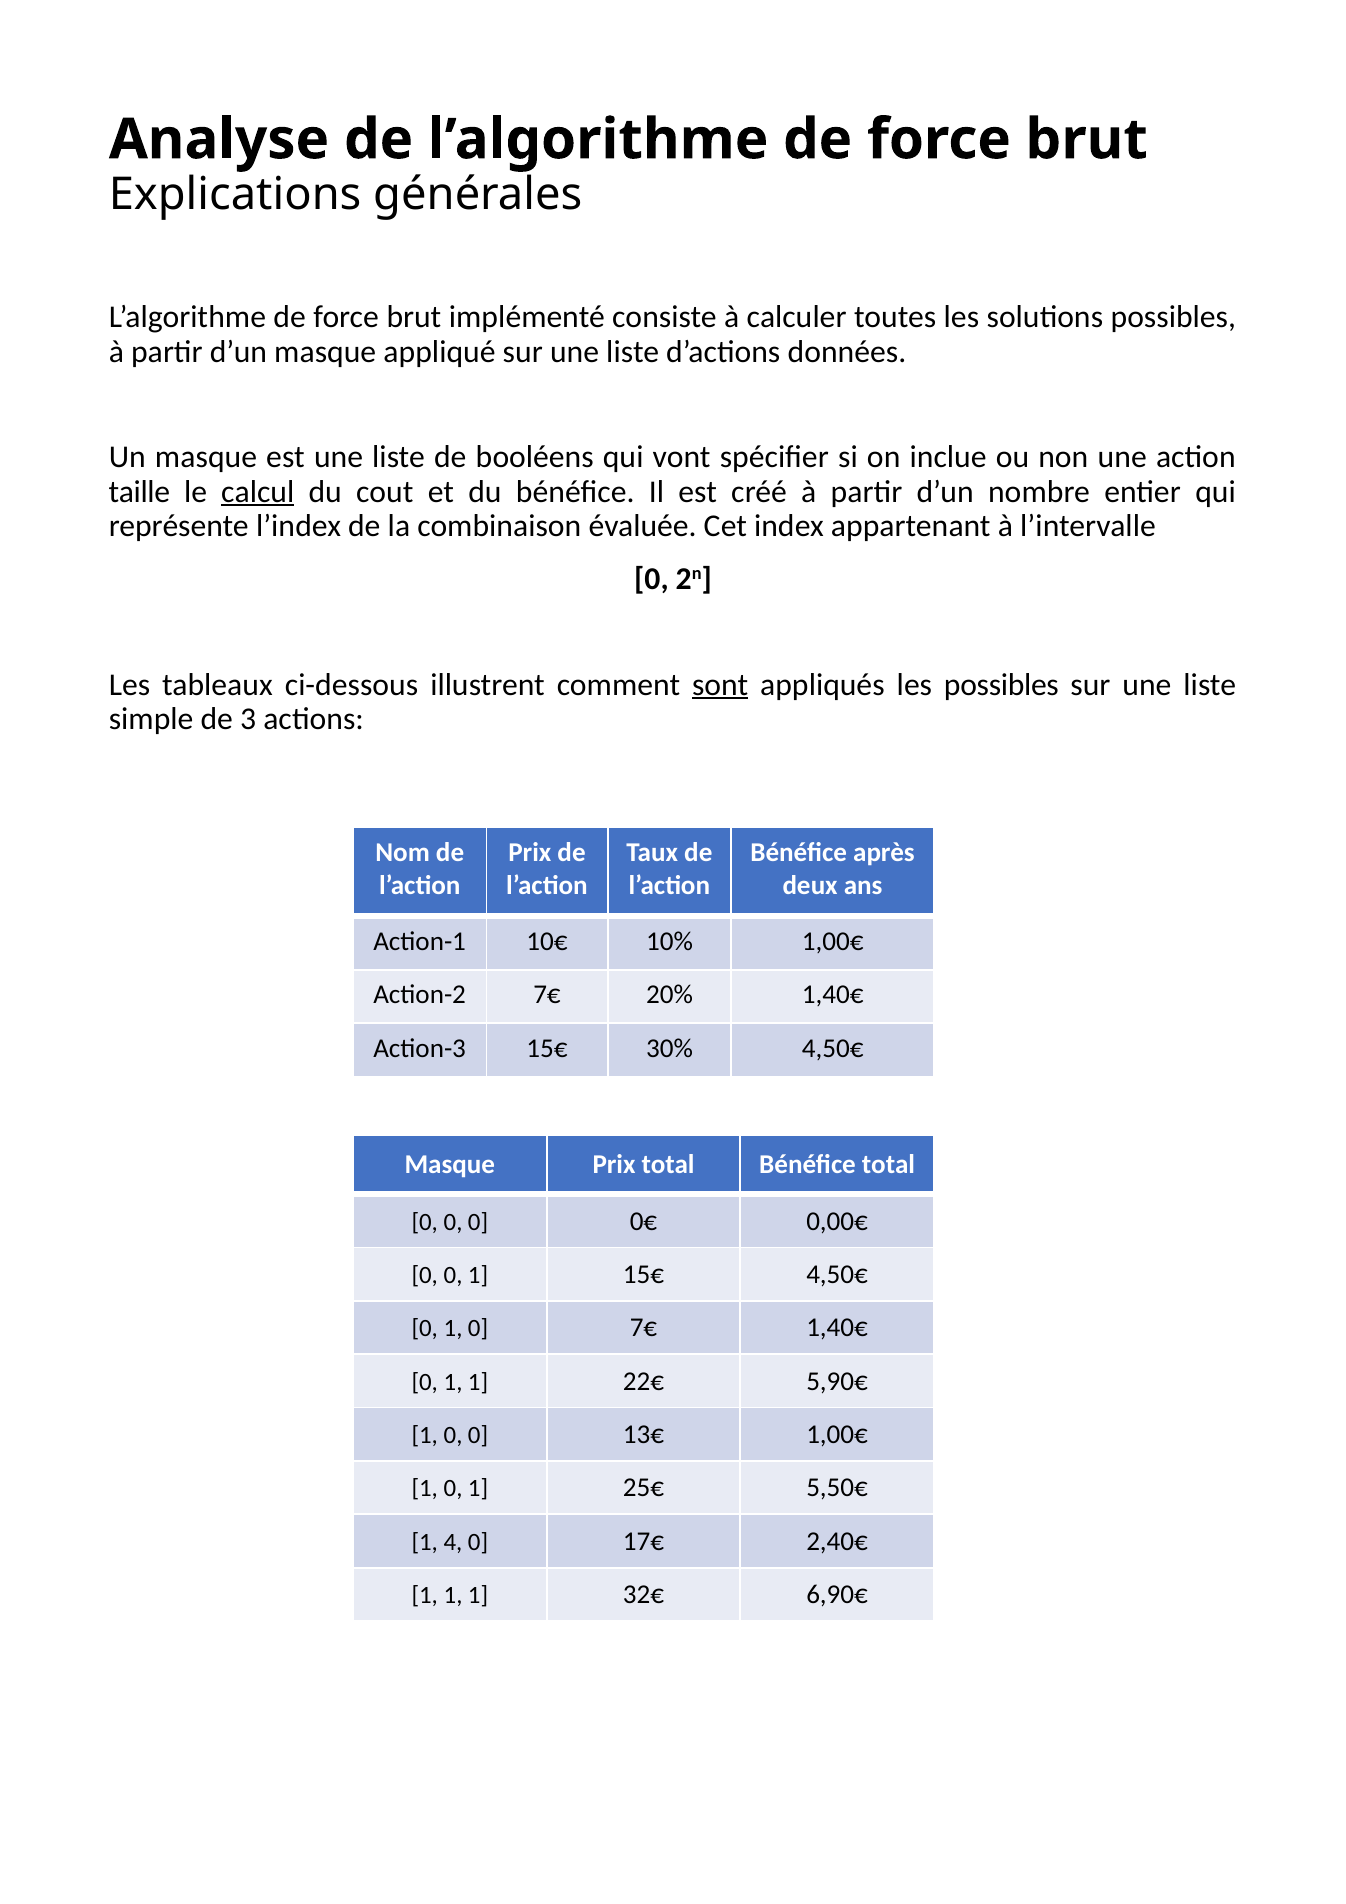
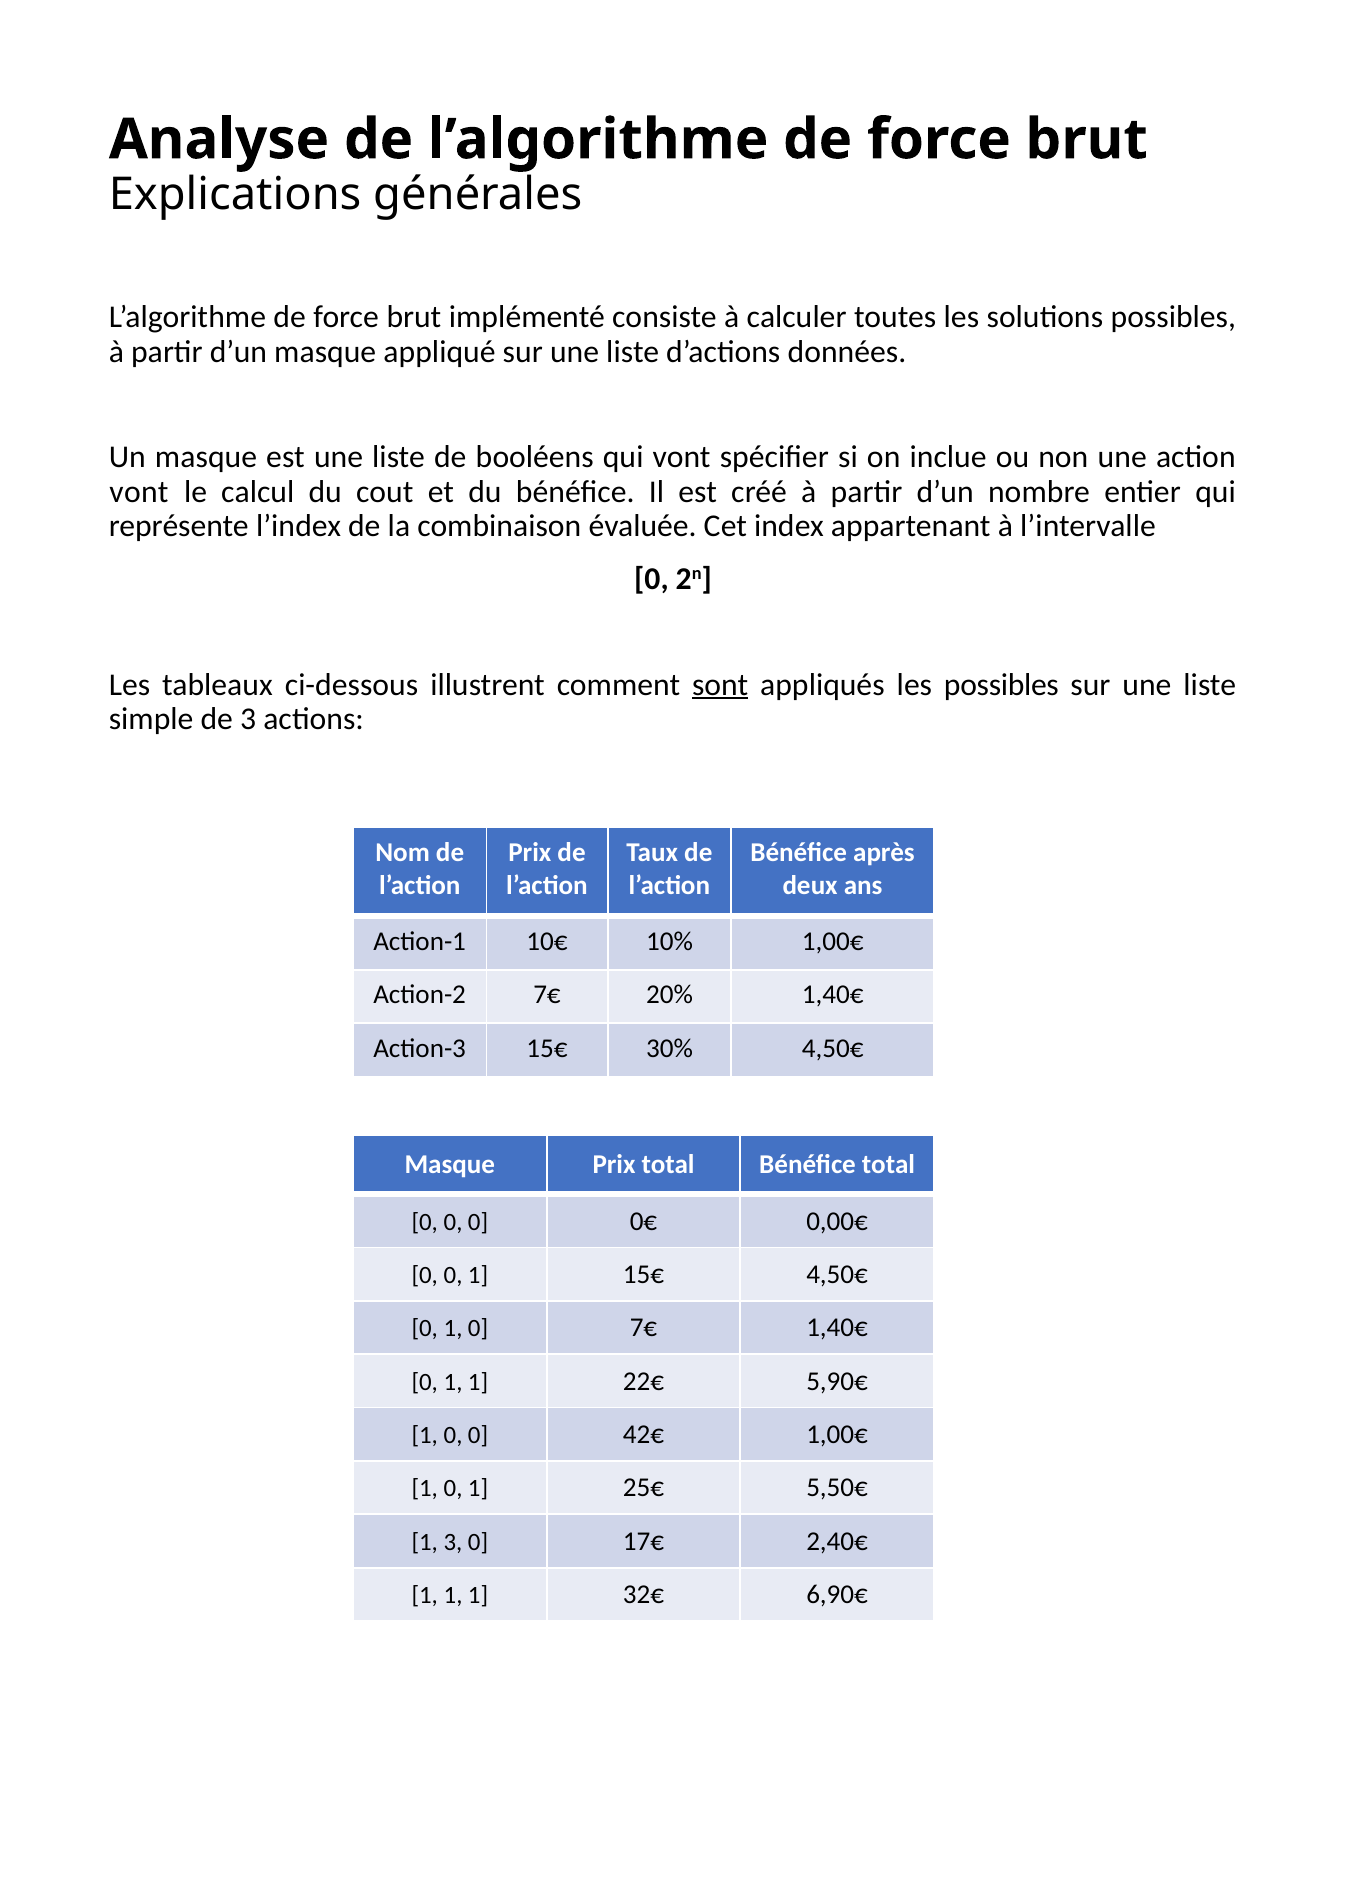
taille at (139, 492): taille -> vont
calcul underline: present -> none
13€: 13€ -> 42€
1 4: 4 -> 3
